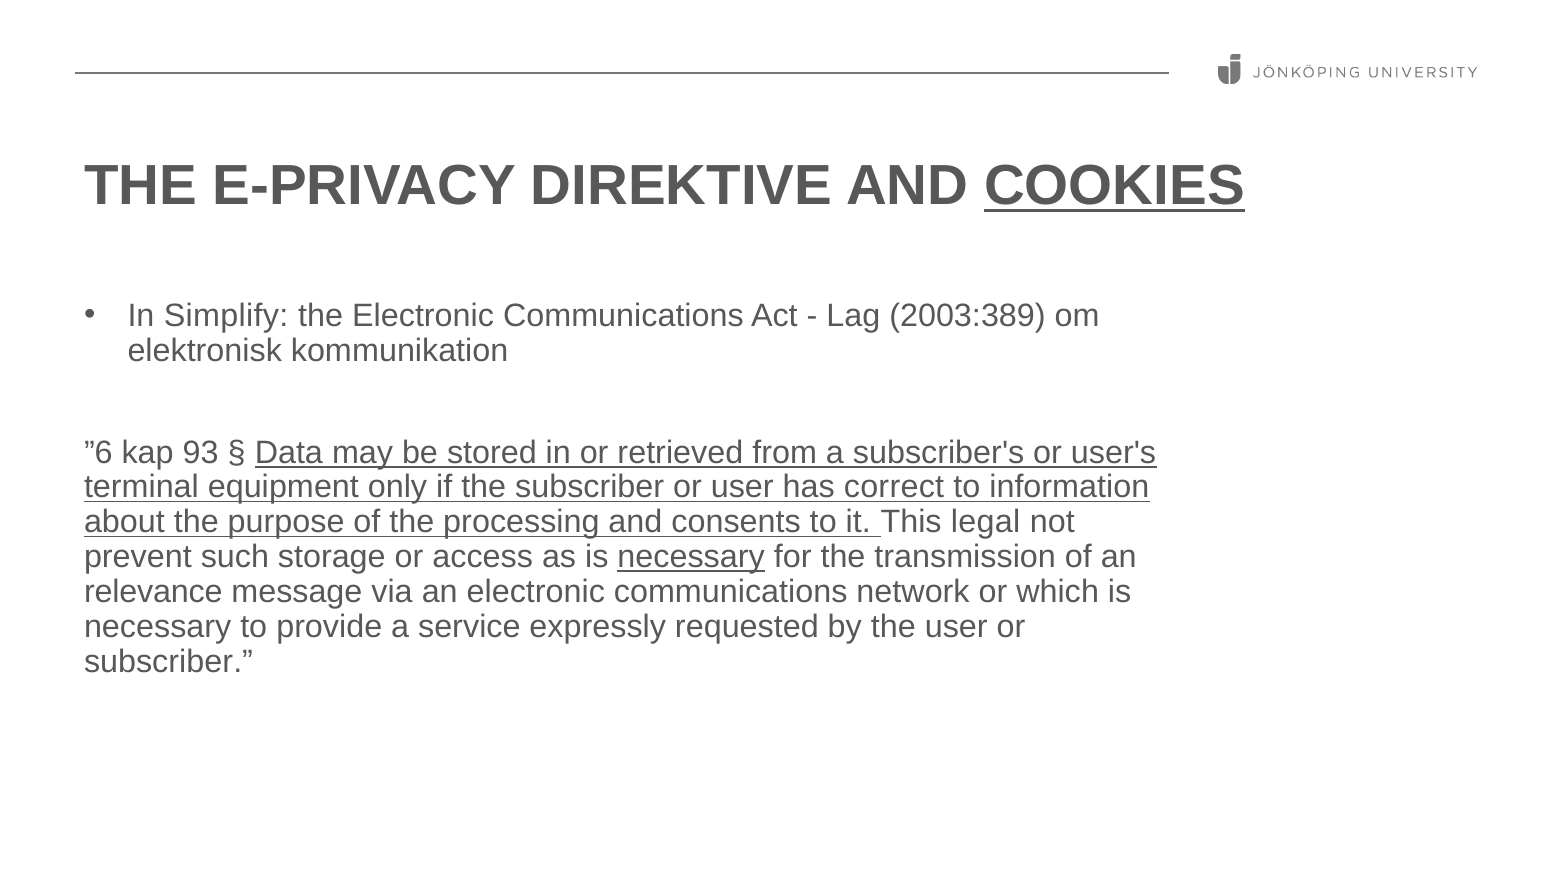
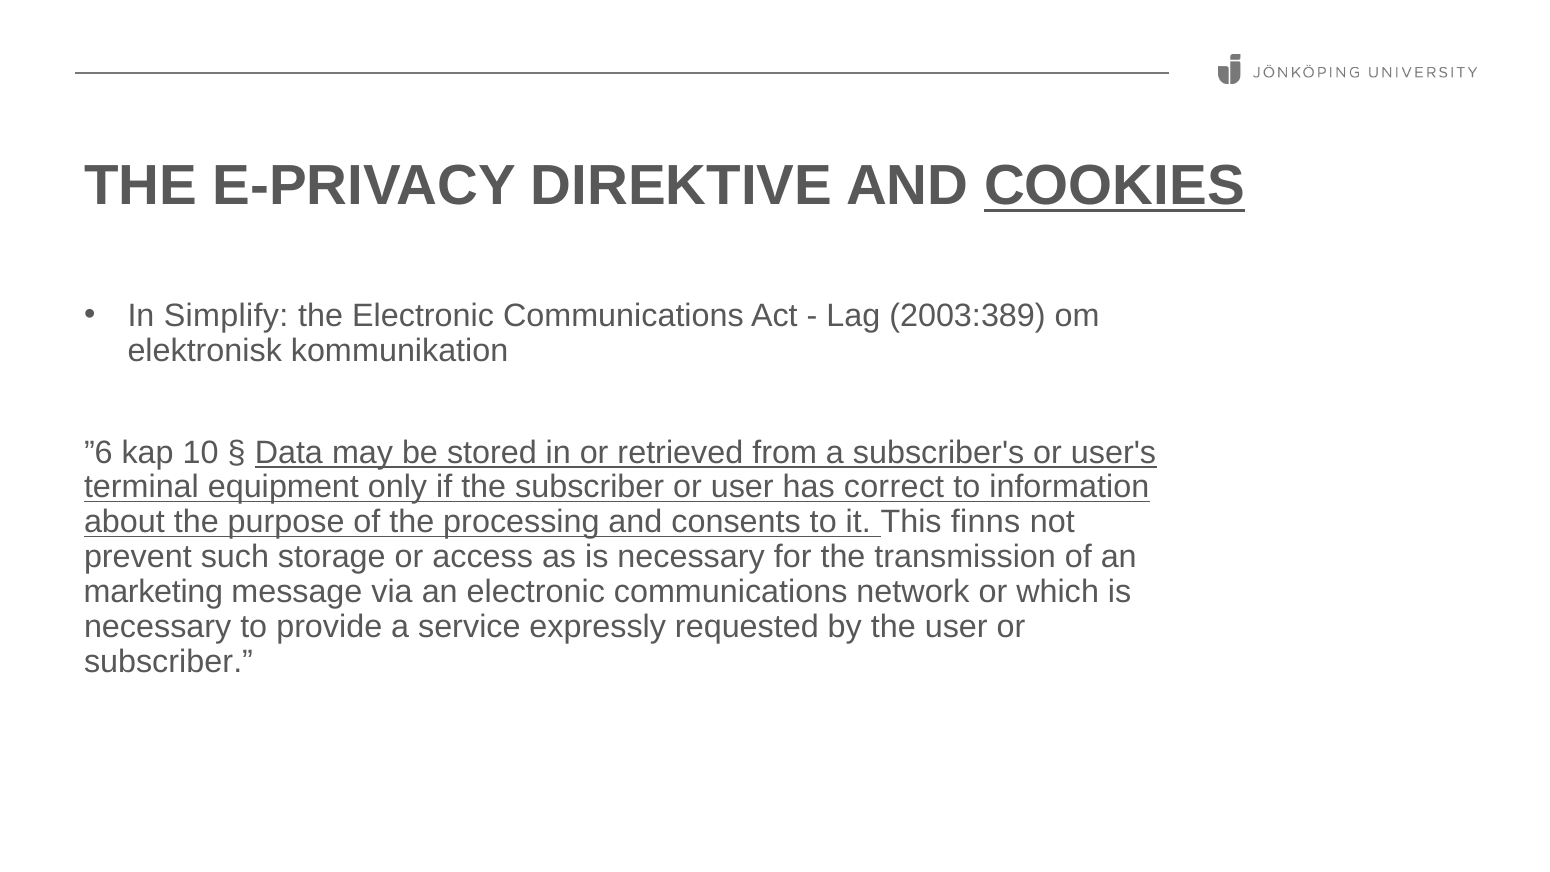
93: 93 -> 10
legal: legal -> finns
necessary at (691, 557) underline: present -> none
relevance: relevance -> marketing
